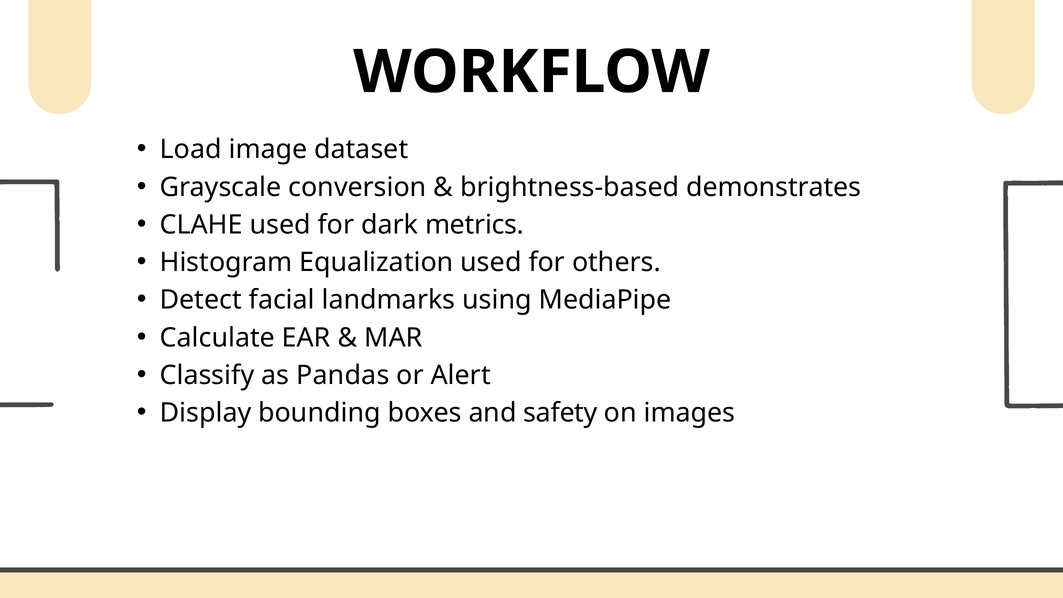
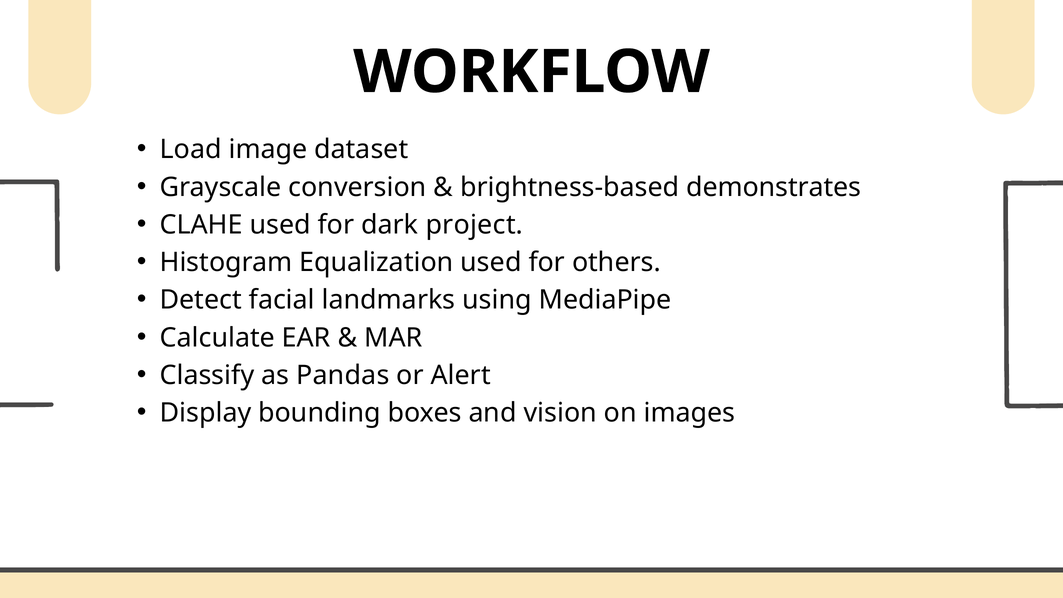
metrics: metrics -> project
safety: safety -> vision
